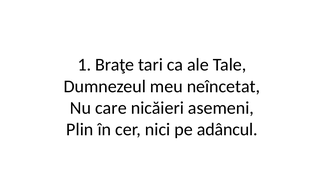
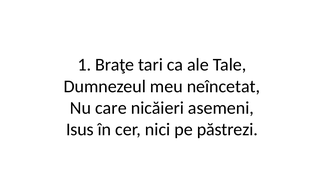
Plin: Plin -> Isus
adâncul: adâncul -> păstrezi
